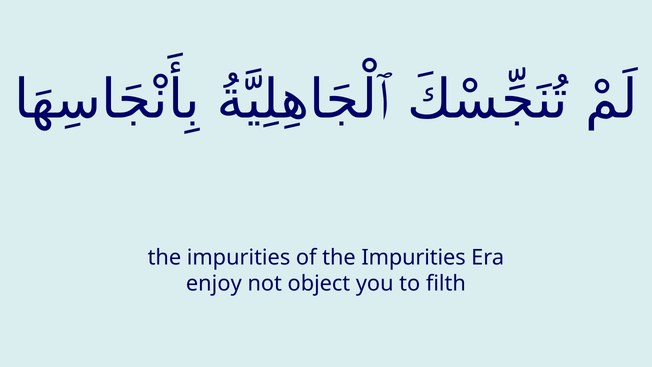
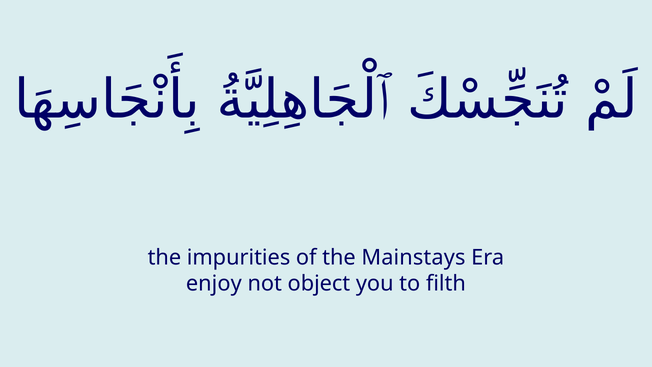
of the Impurities: Impurities -> Mainstays
